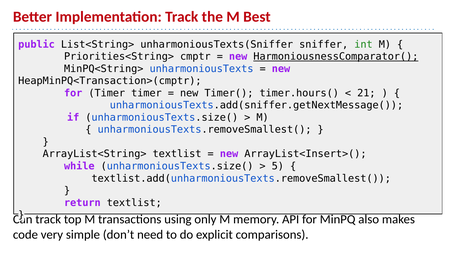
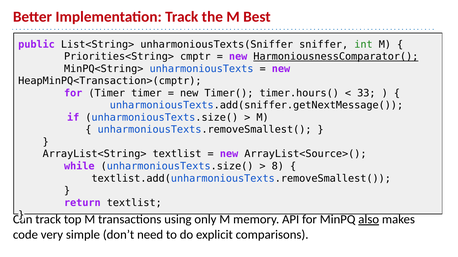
21: 21 -> 33
ArrayList<Insert>(: ArrayList<Insert>( -> ArrayList<Source>(
5: 5 -> 8
also underline: none -> present
